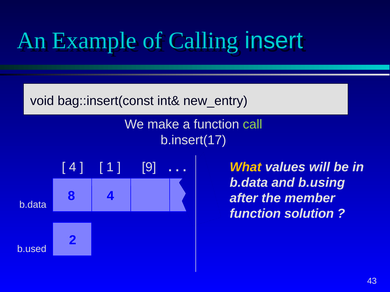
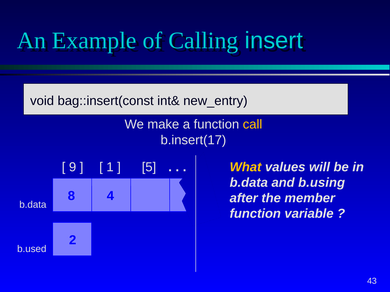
call colour: light green -> yellow
4 at (73, 167): 4 -> 9
9: 9 -> 5
solution: solution -> variable
